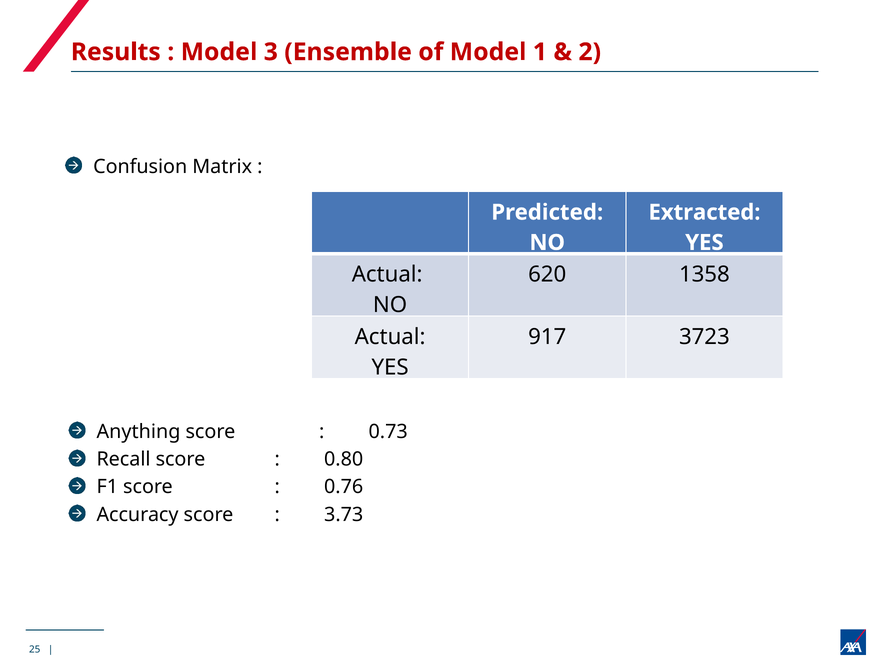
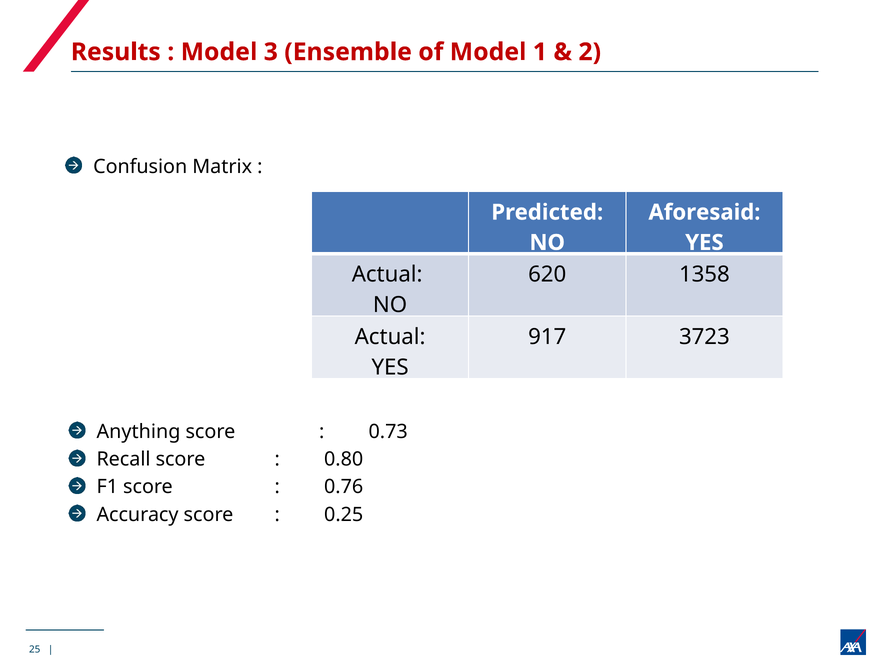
Extracted: Extracted -> Aforesaid
3.73: 3.73 -> 0.25
